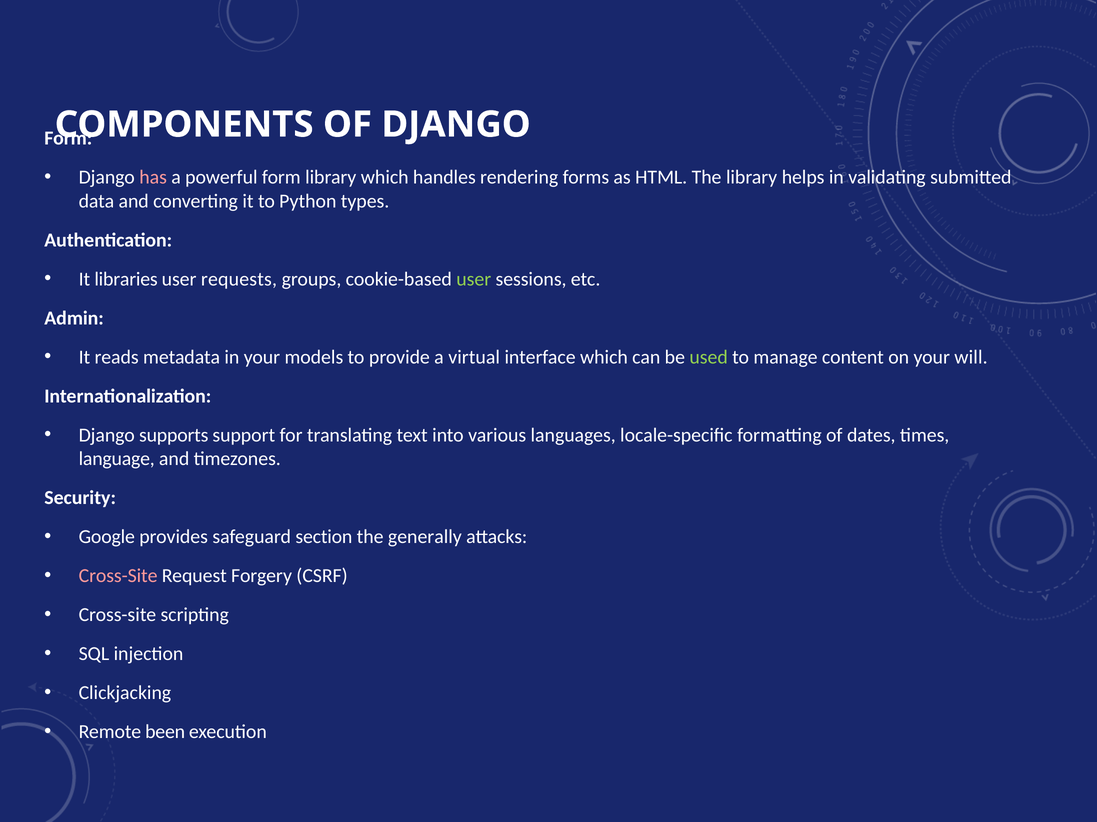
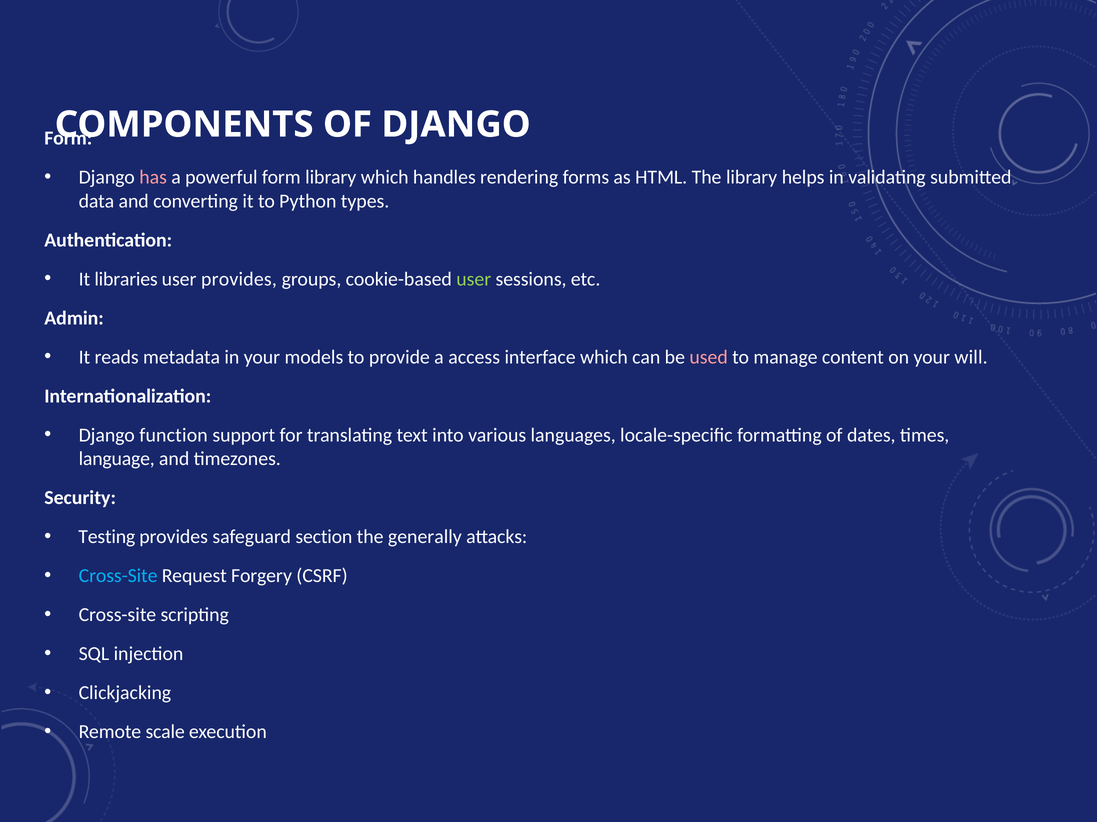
user requests: requests -> provides
virtual: virtual -> access
used colour: light green -> pink
supports: supports -> function
Google: Google -> Testing
Cross-Site at (118, 576) colour: pink -> light blue
been: been -> scale
